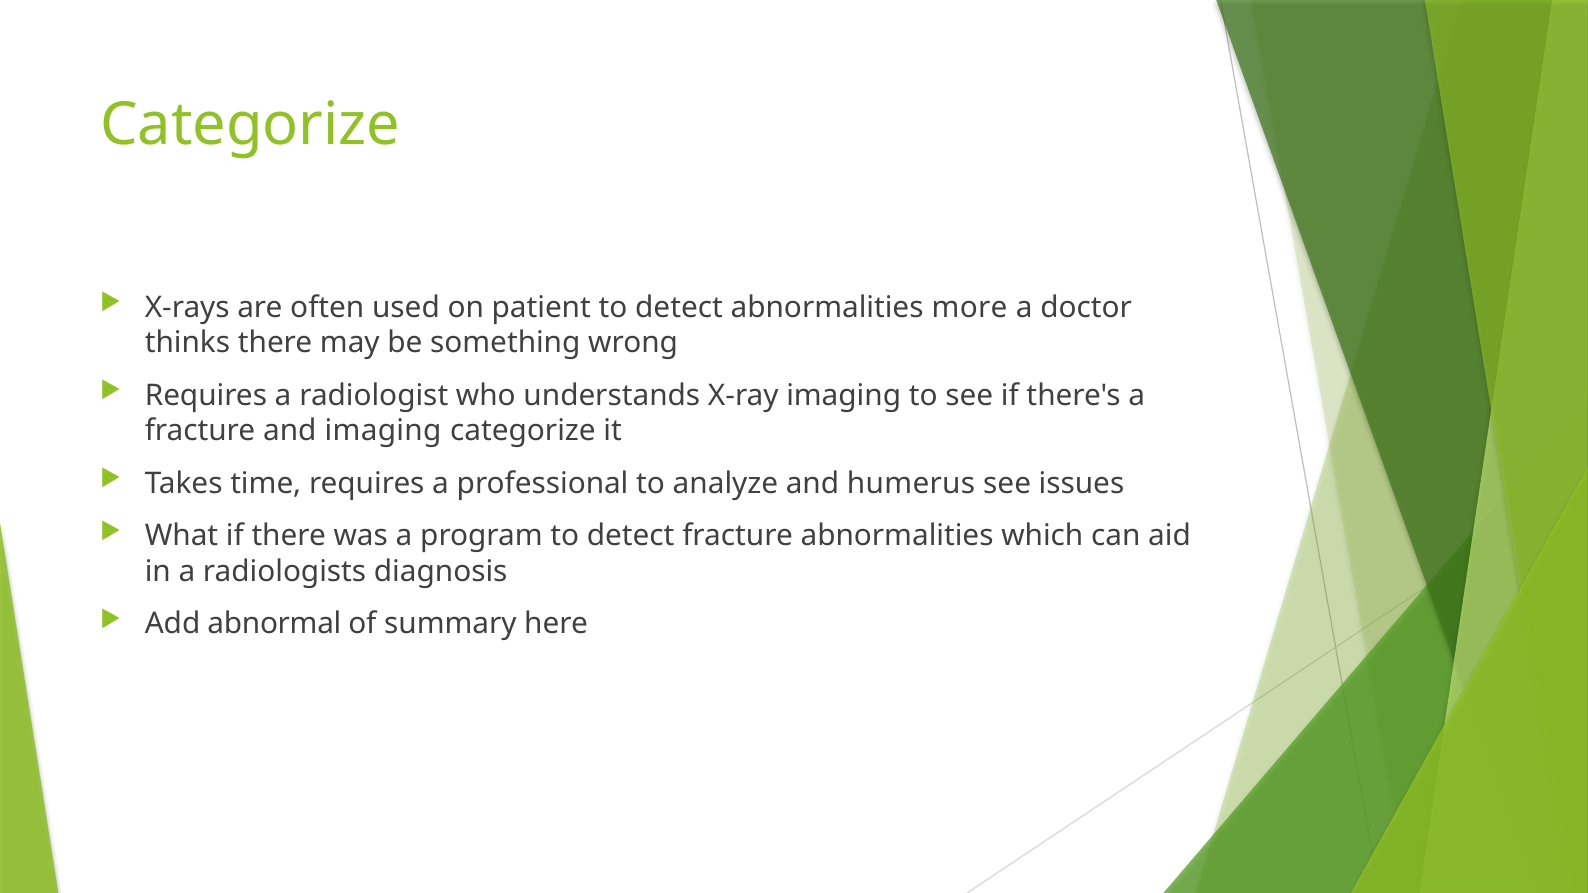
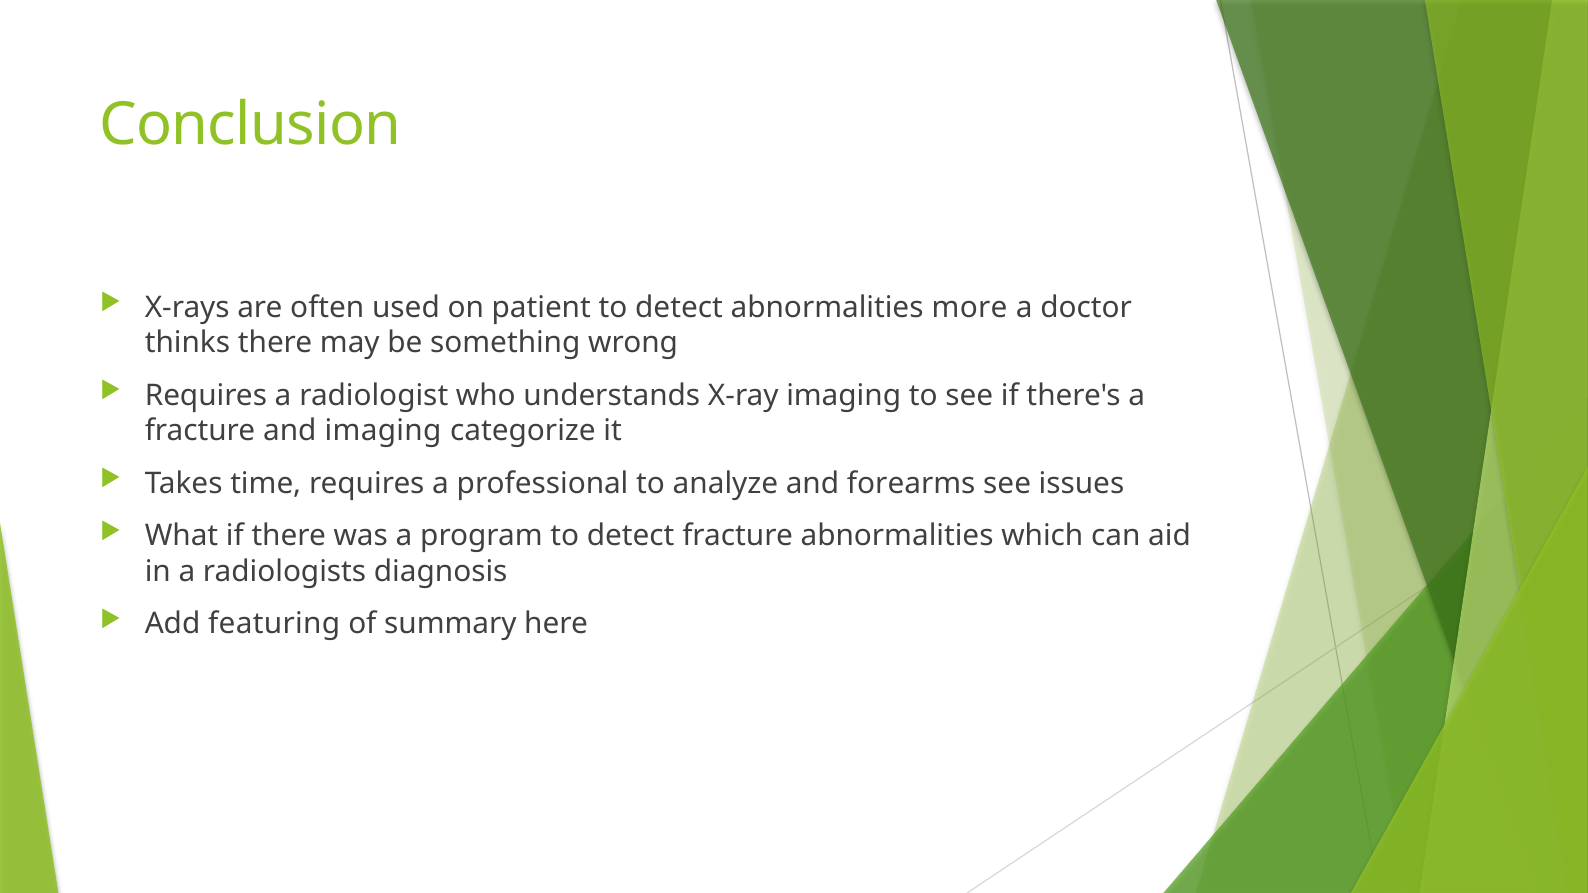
Categorize at (250, 125): Categorize -> Conclusion
humerus: humerus -> forearms
abnormal: abnormal -> featuring
